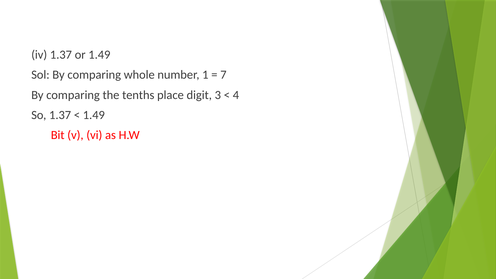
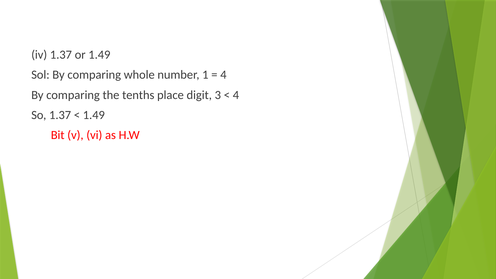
7 at (223, 75): 7 -> 4
